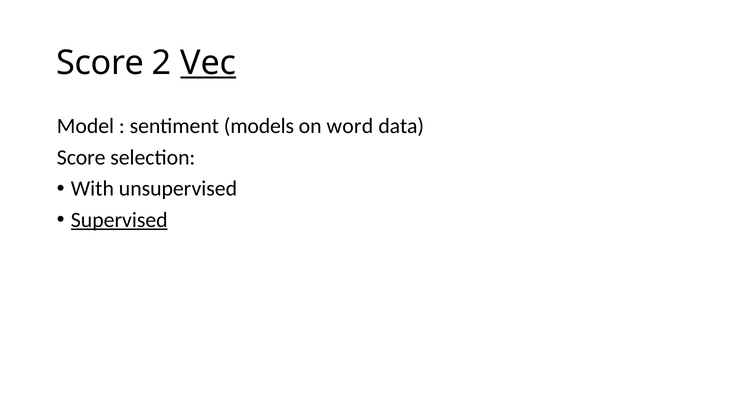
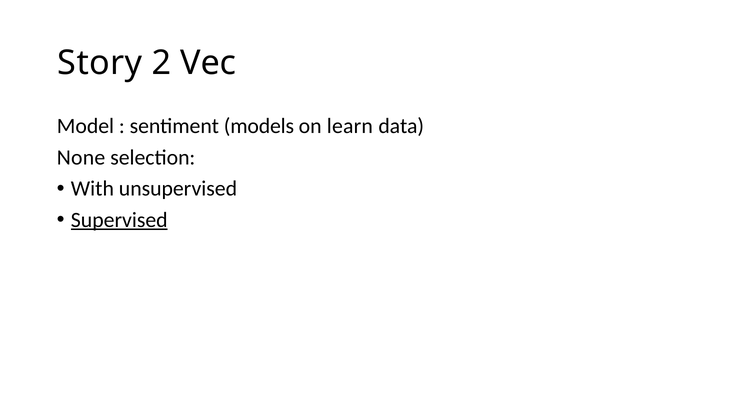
Score at (100, 63): Score -> Story
Vec underline: present -> none
word: word -> learn
Score at (81, 157): Score -> None
